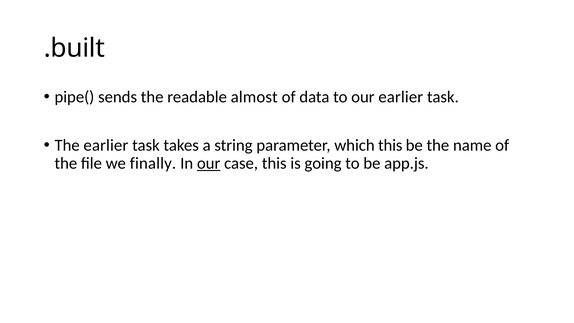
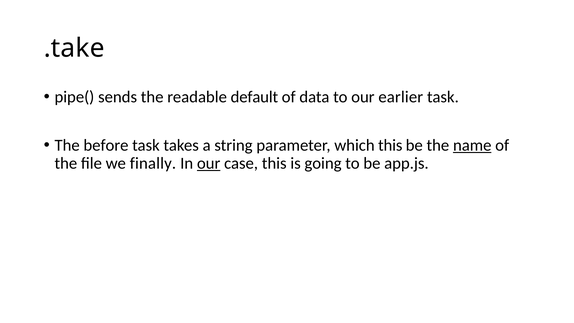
.built: .built -> .take
almost: almost -> default
The earlier: earlier -> before
name underline: none -> present
